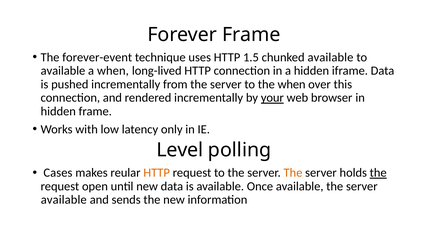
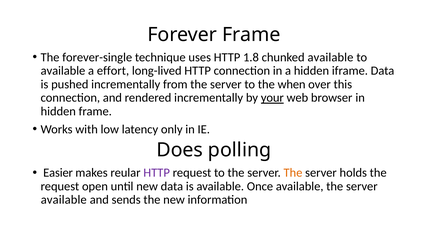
forever-event: forever-event -> forever-single
1.5: 1.5 -> 1.8
a when: when -> effort
Level: Level -> Does
Cases: Cases -> Easier
HTTP at (157, 173) colour: orange -> purple
the at (378, 173) underline: present -> none
